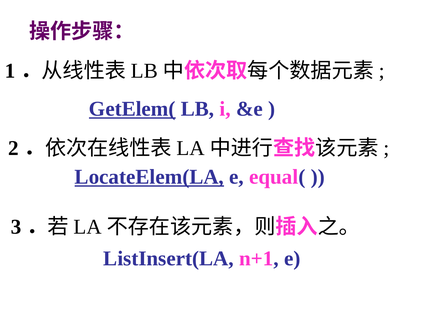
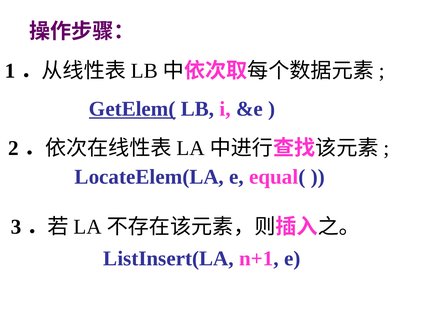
LocateElem(LA underline: present -> none
